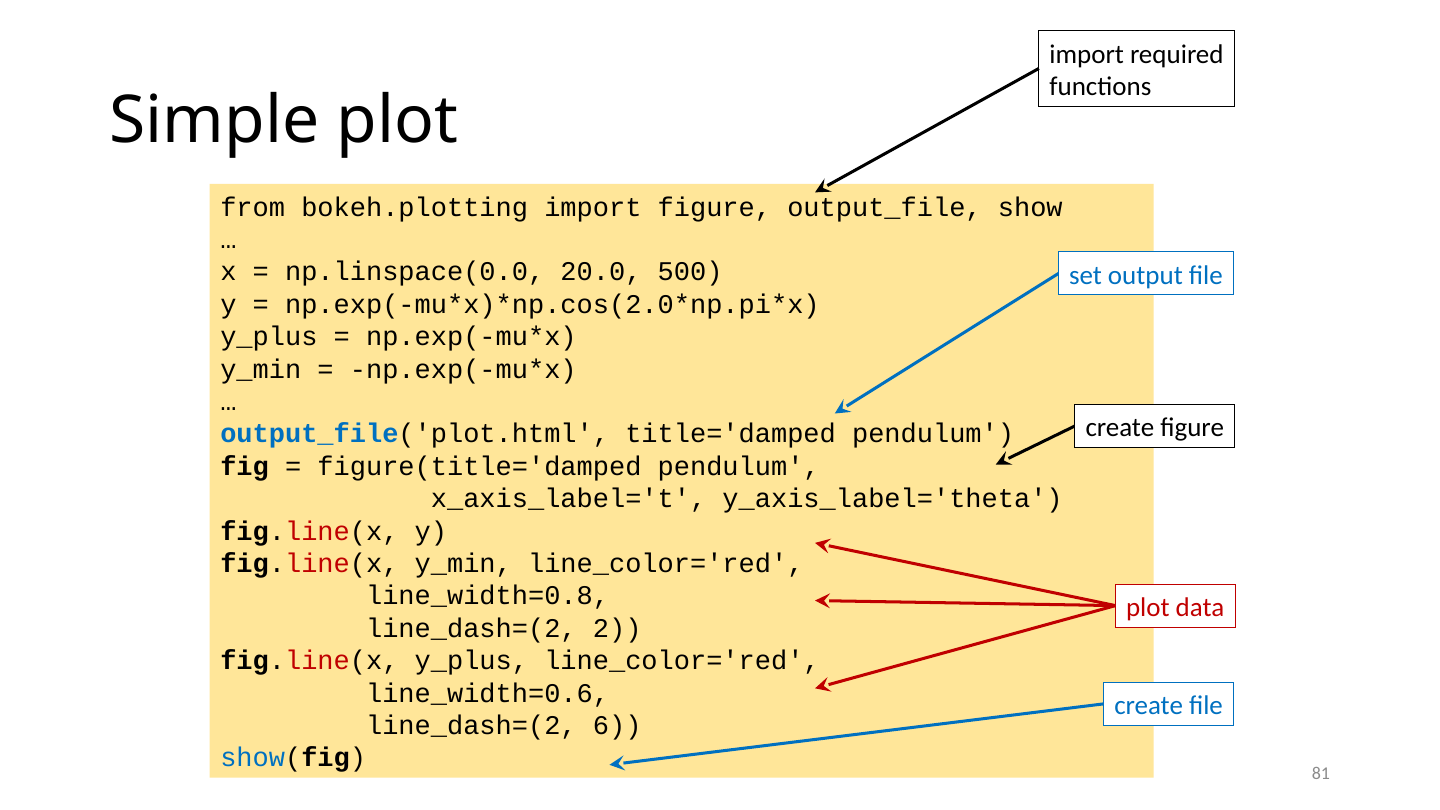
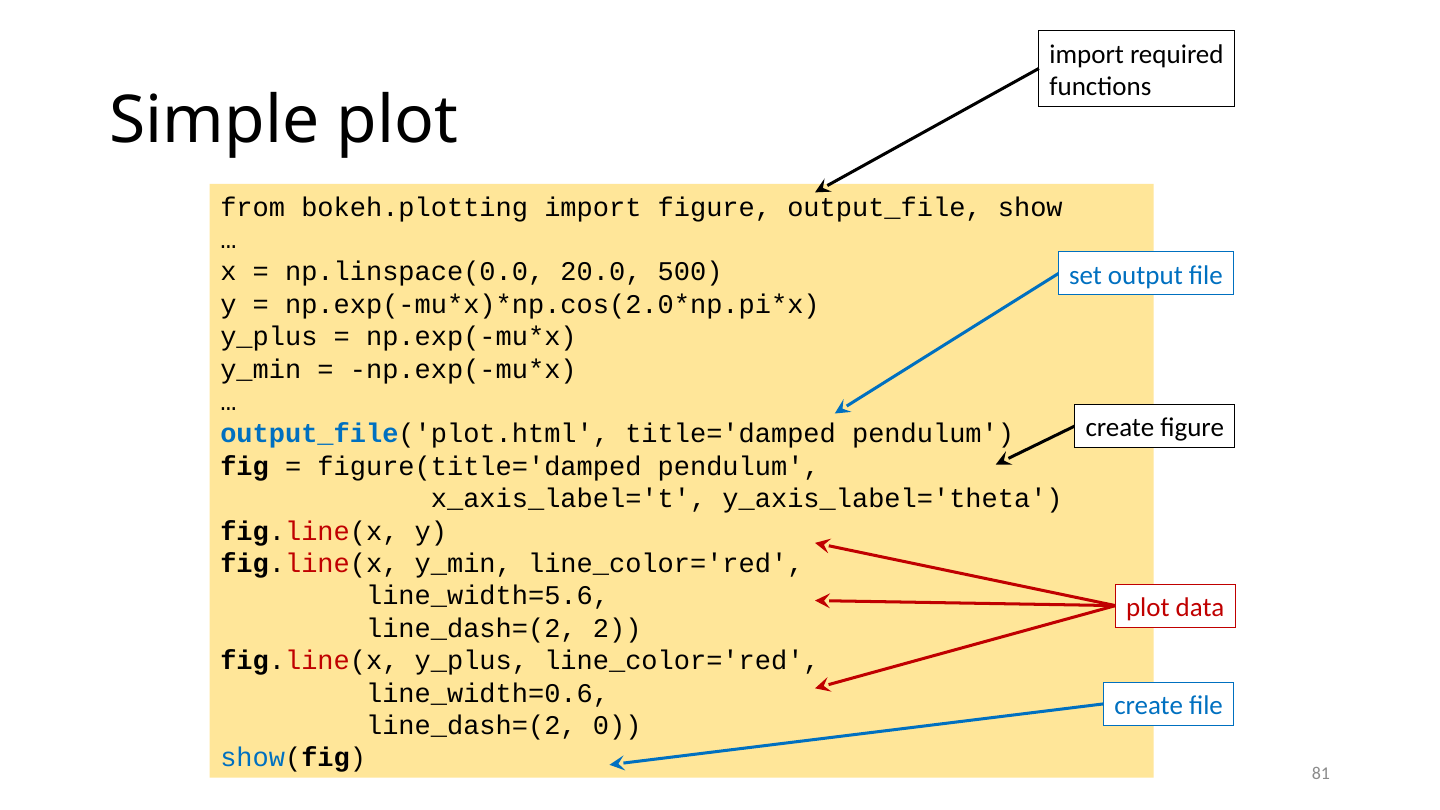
line_width=0.8: line_width=0.8 -> line_width=5.6
6: 6 -> 0
